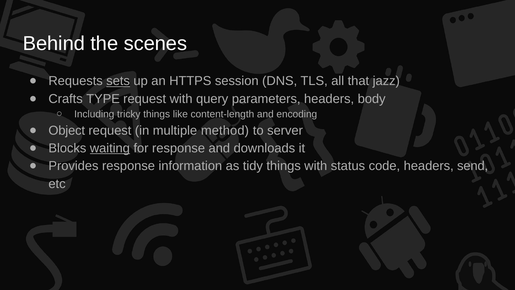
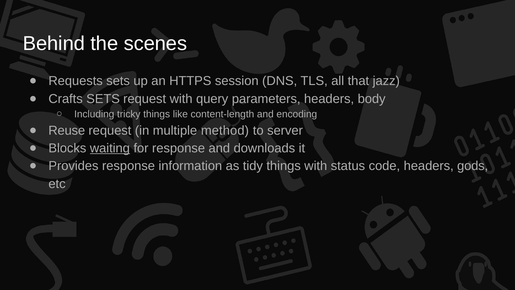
sets at (118, 81) underline: present -> none
Crafts TYPE: TYPE -> SETS
Object: Object -> Reuse
send: send -> gods
